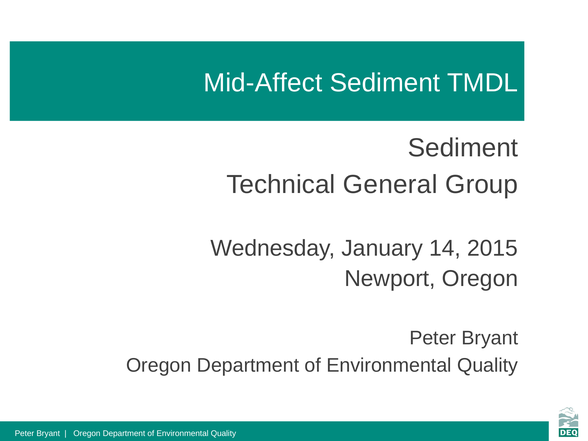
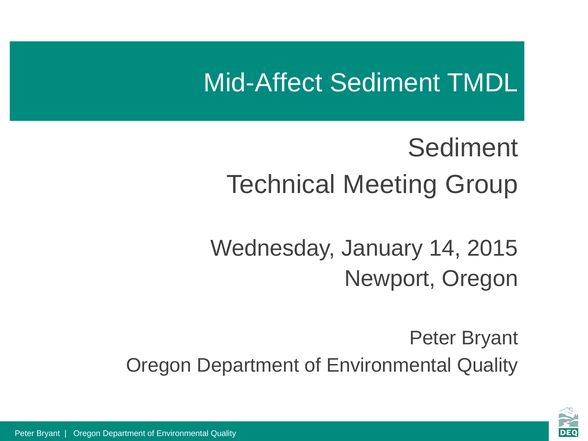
General: General -> Meeting
